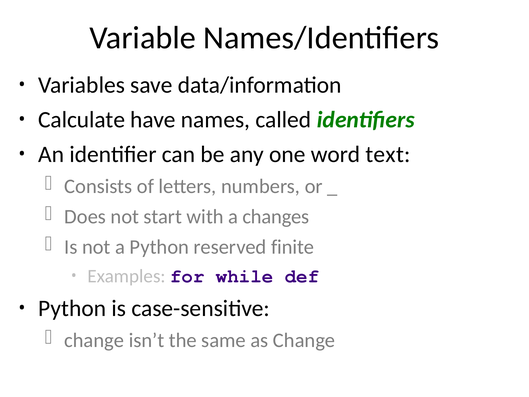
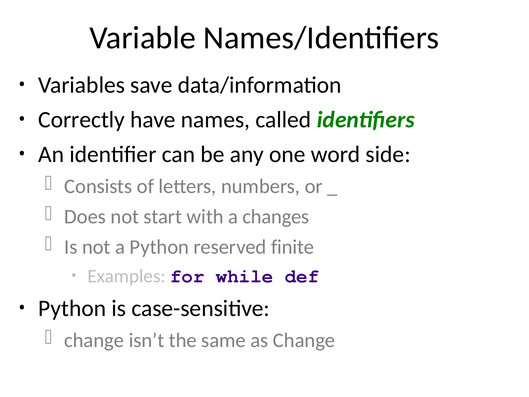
Calculate: Calculate -> Correctly
text: text -> side
